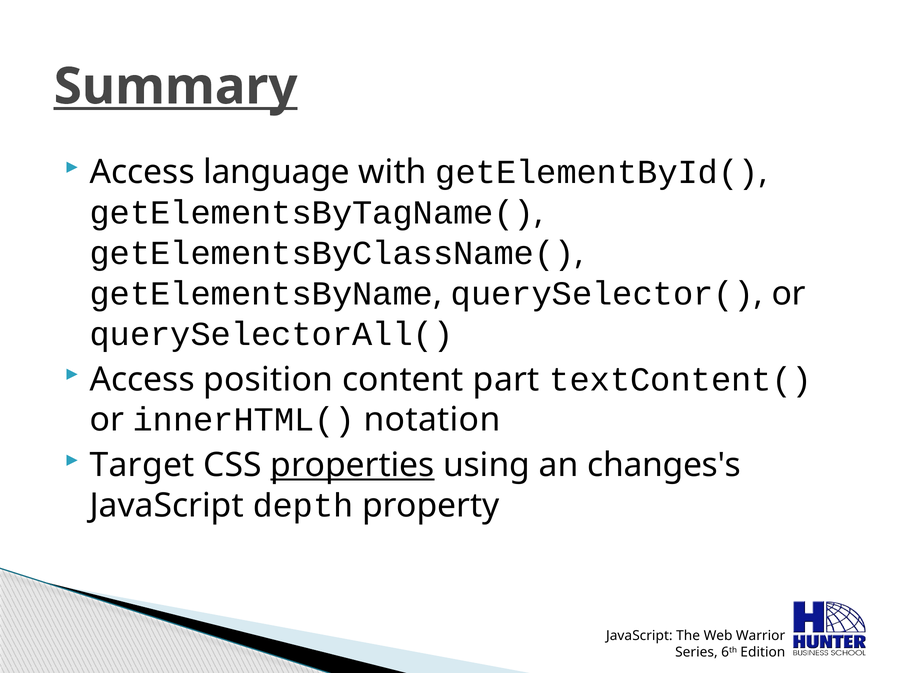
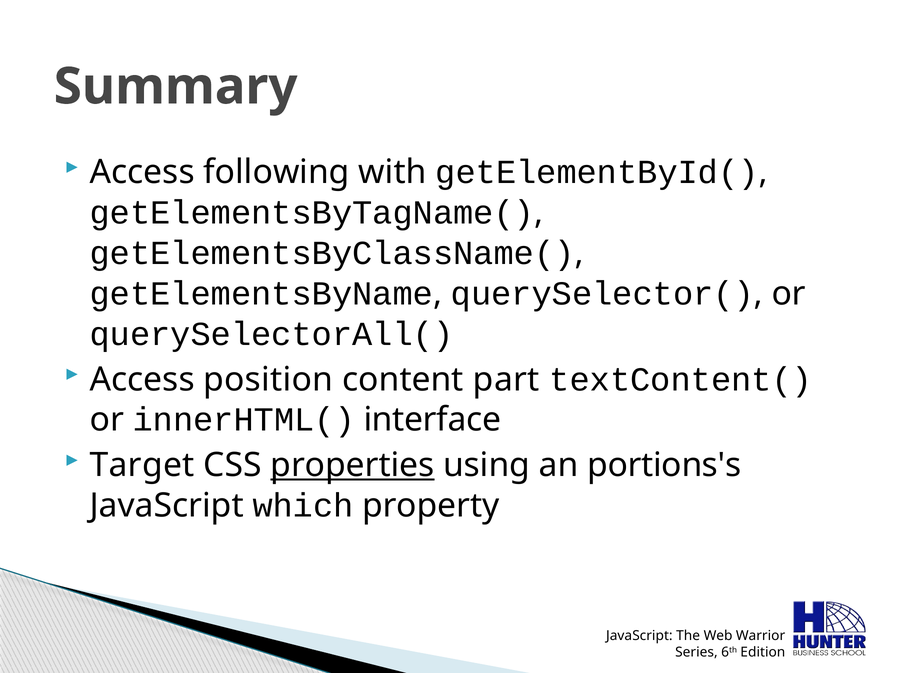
Summary underline: present -> none
language: language -> following
notation: notation -> interface
changes's: changes's -> portions's
depth: depth -> which
